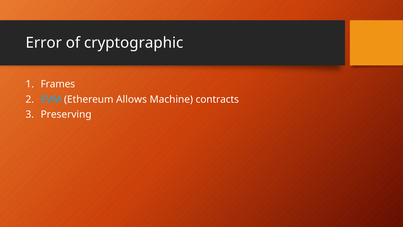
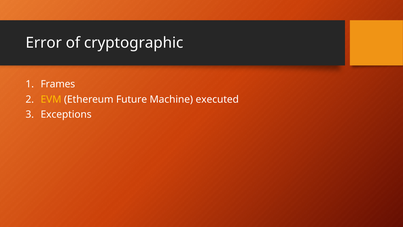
EVM colour: light blue -> yellow
Allows: Allows -> Future
contracts: contracts -> executed
Preserving: Preserving -> Exceptions
